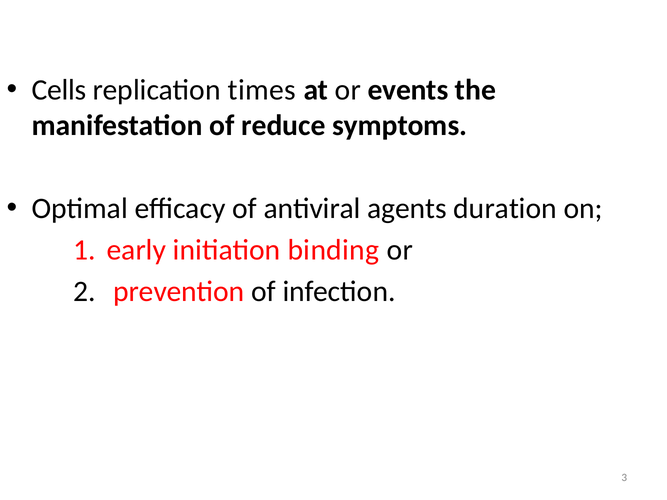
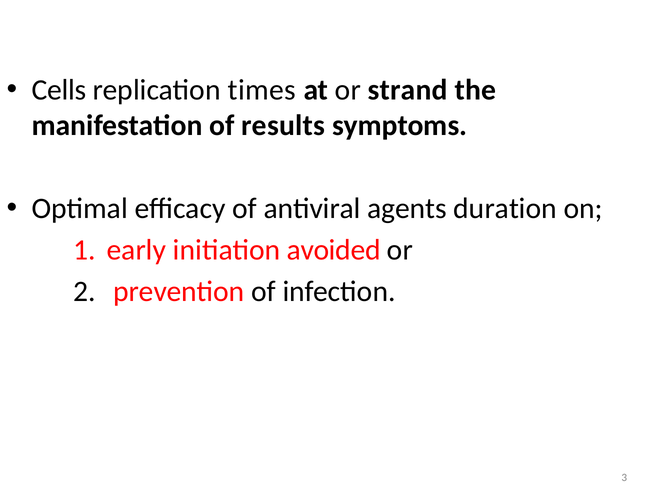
events: events -> strand
reduce: reduce -> results
binding: binding -> avoided
